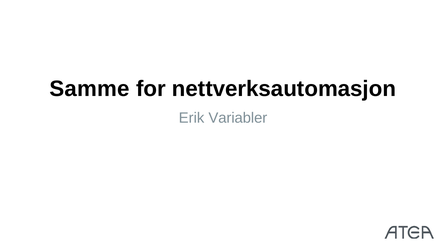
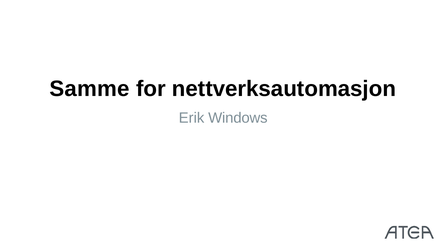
Variabler: Variabler -> Windows
